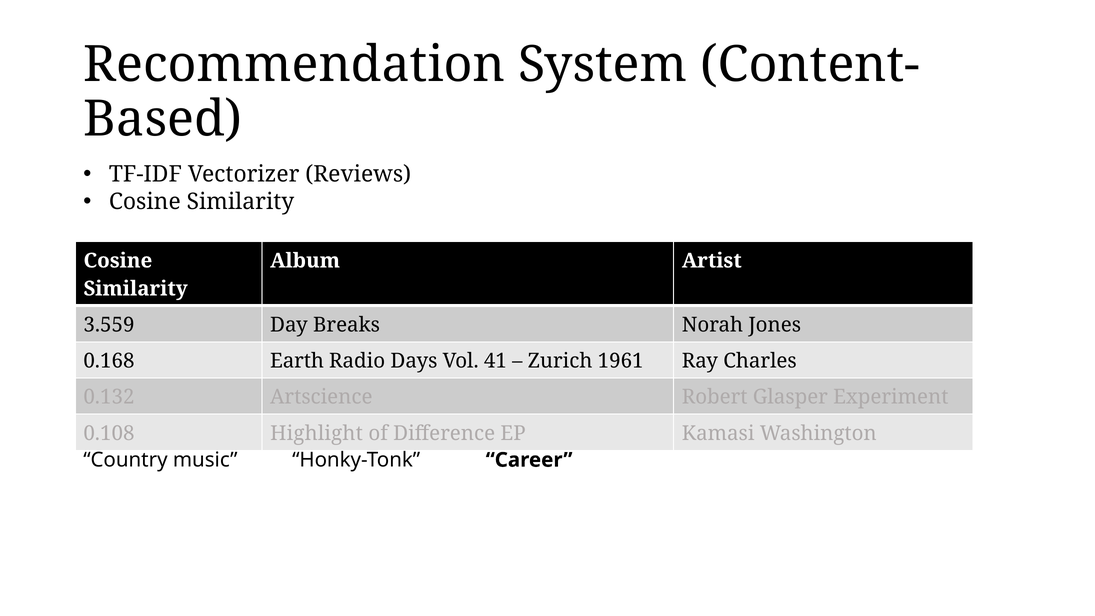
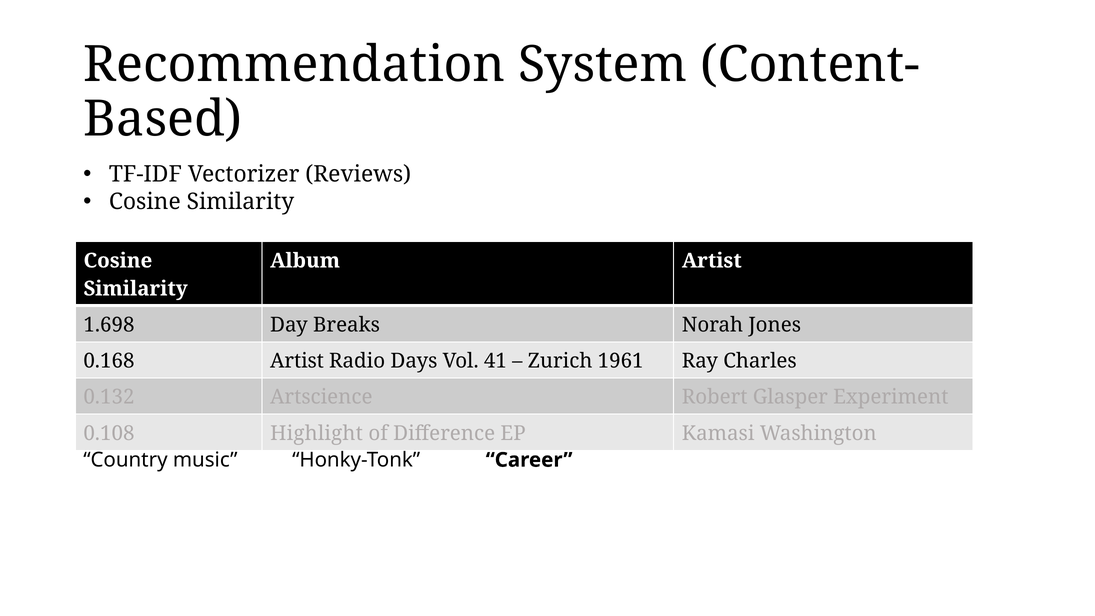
3.559: 3.559 -> 1.698
0.168 Earth: Earth -> Artist
